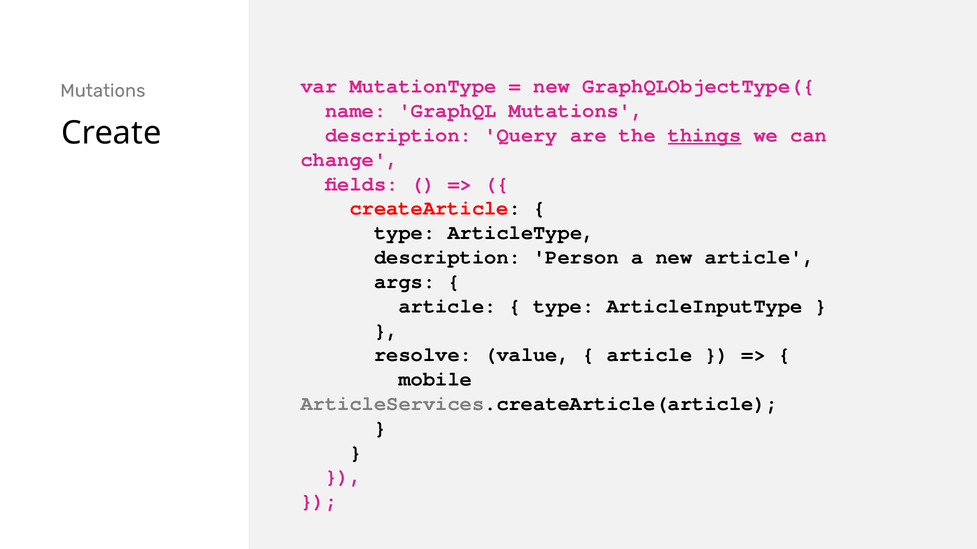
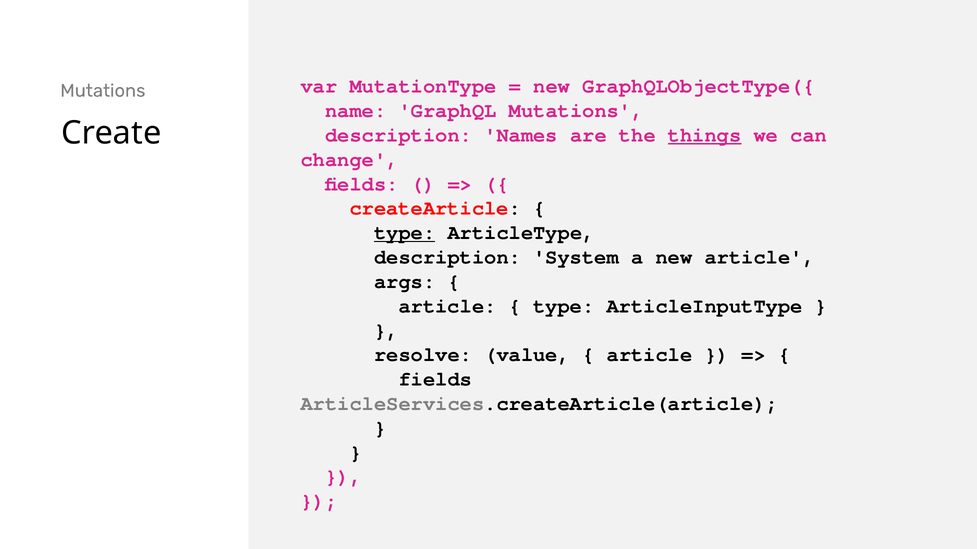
Query: Query -> Names
type at (405, 233) underline: none -> present
Person: Person -> System
mobile at (435, 379): mobile -> fields
